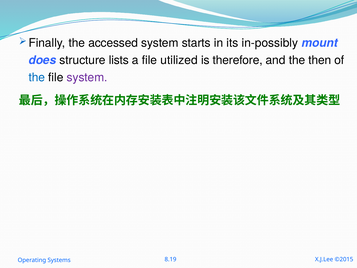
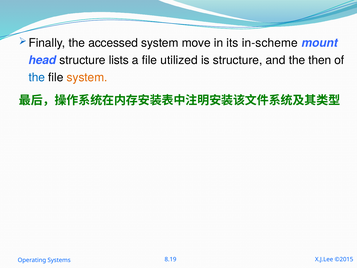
starts: starts -> move
in-possibly: in-possibly -> in-scheme
does: does -> head
is therefore: therefore -> structure
system at (87, 77) colour: purple -> orange
